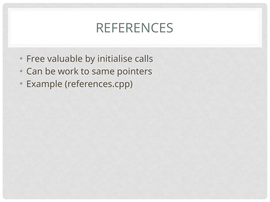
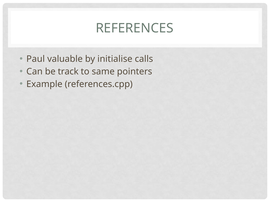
Free: Free -> Paul
work: work -> track
